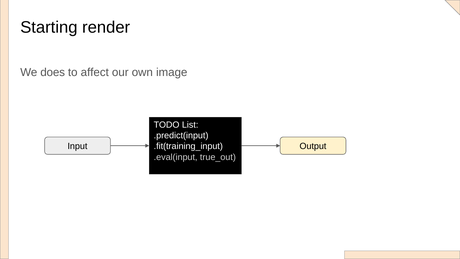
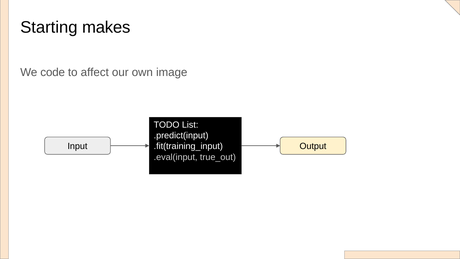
render: render -> makes
does: does -> code
